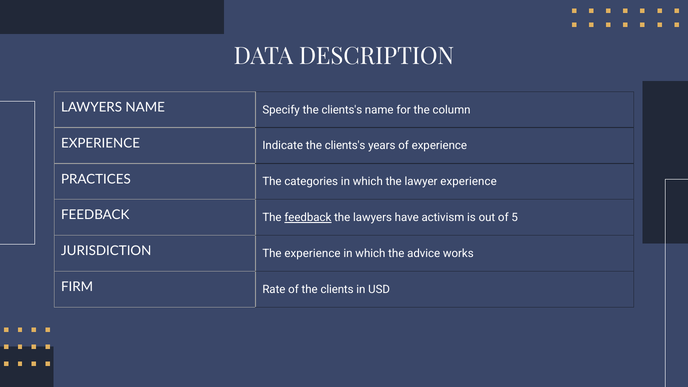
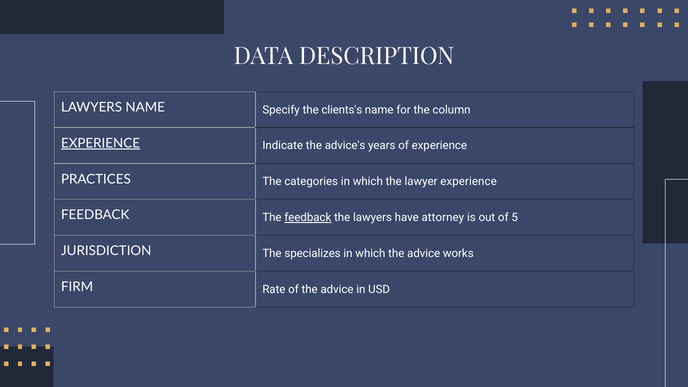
EXPERIENCE at (101, 143) underline: none -> present
Indicate the clients's: clients's -> advice's
activism: activism -> attorney
The experience: experience -> specializes
of the clients: clients -> advice
